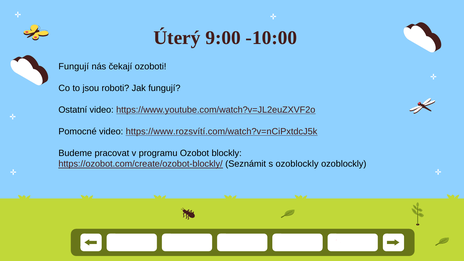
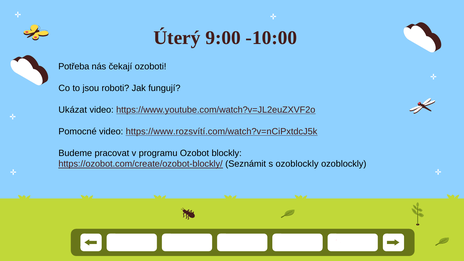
Fungují at (74, 66): Fungují -> Potřeba
Ostatní: Ostatní -> Ukázat
